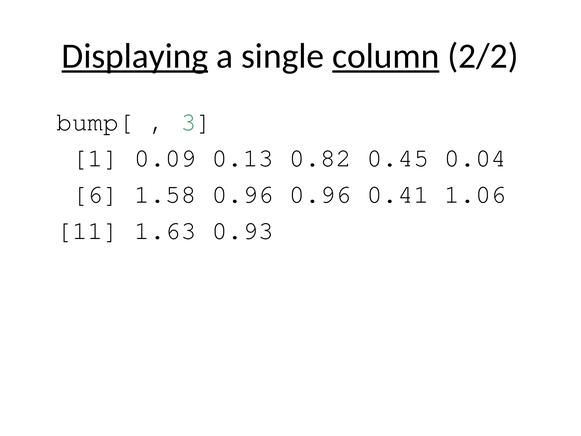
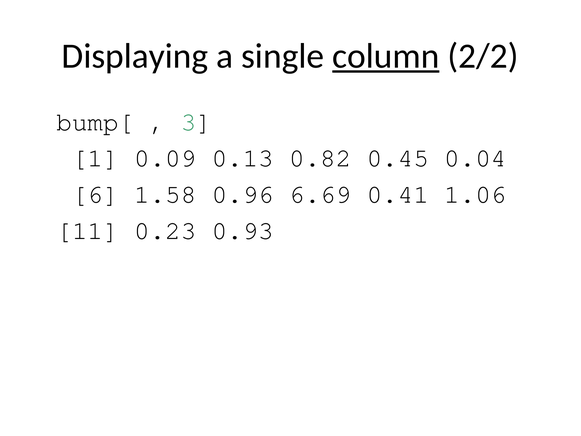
Displaying underline: present -> none
0.96 0.96: 0.96 -> 6.69
1.63: 1.63 -> 0.23
